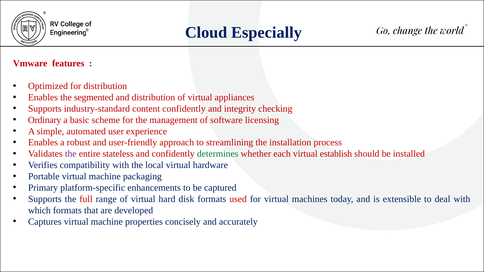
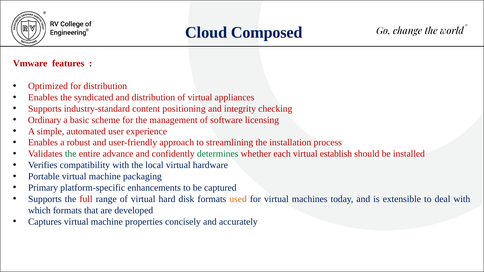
Especially: Especially -> Composed
segmented: segmented -> syndicated
content confidently: confidently -> positioning
the at (71, 154) colour: purple -> green
stateless: stateless -> advance
used colour: red -> orange
